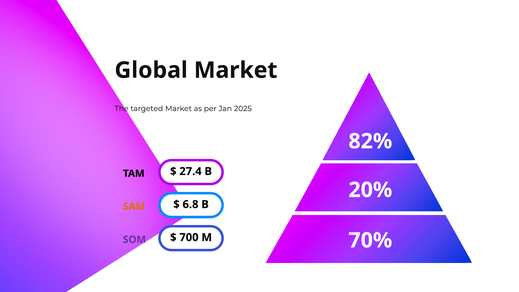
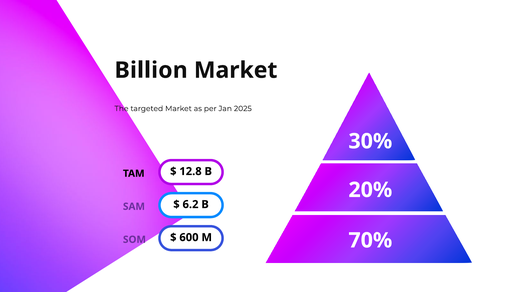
Global: Global -> Billion
82%: 82% -> 30%
27.4: 27.4 -> 12.8
SAM colour: orange -> purple
6.8: 6.8 -> 6.2
700: 700 -> 600
